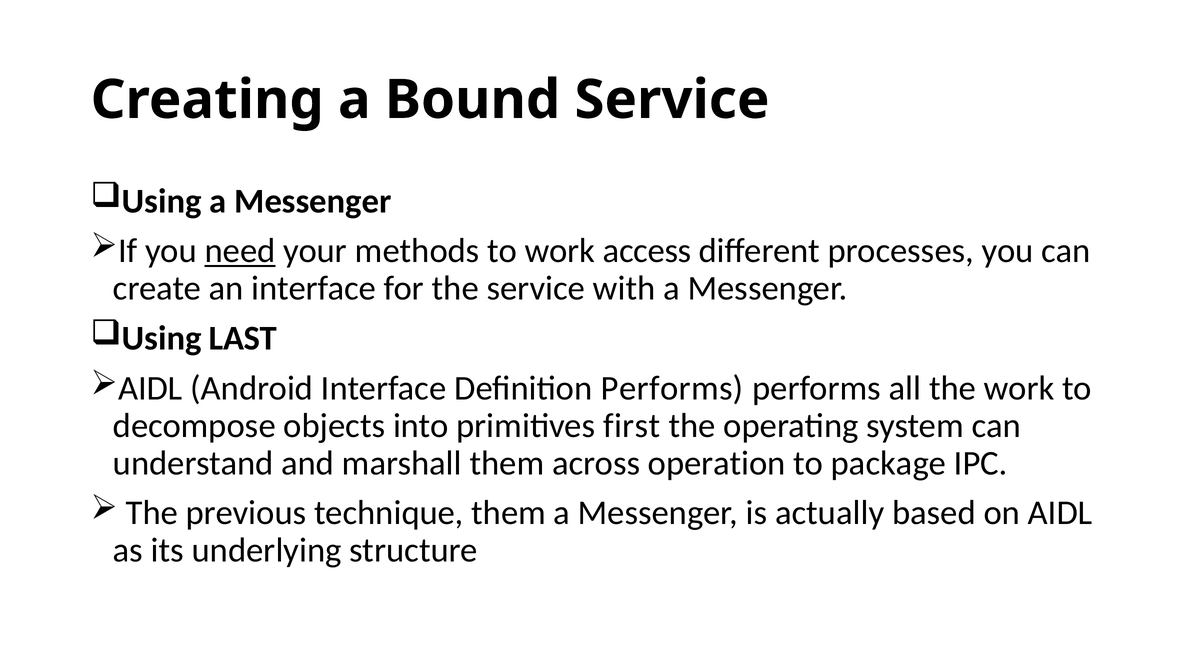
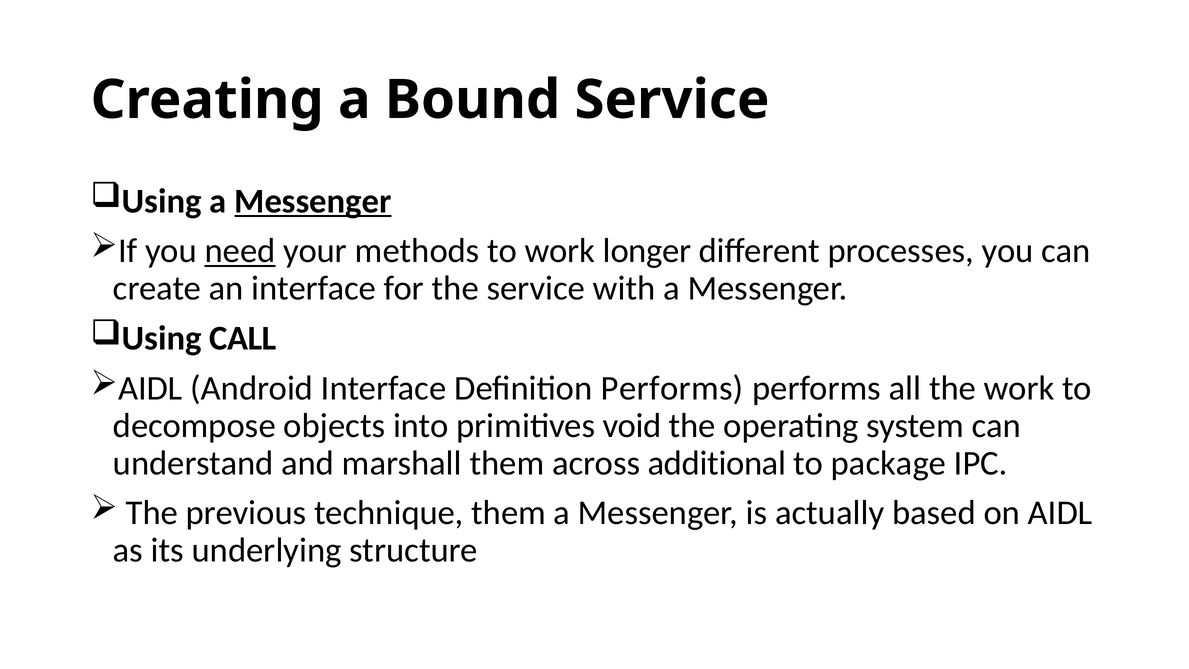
Messenger at (313, 201) underline: none -> present
access: access -> longer
LAST: LAST -> CALL
first: first -> void
operation: operation -> additional
